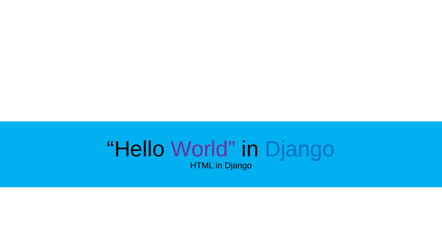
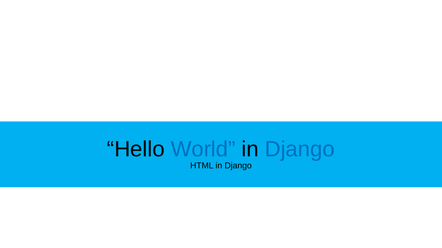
World colour: purple -> blue
